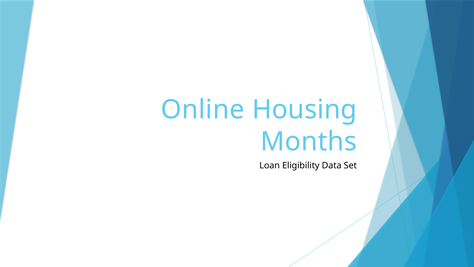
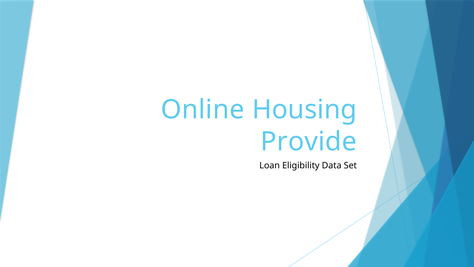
Months: Months -> Provide
